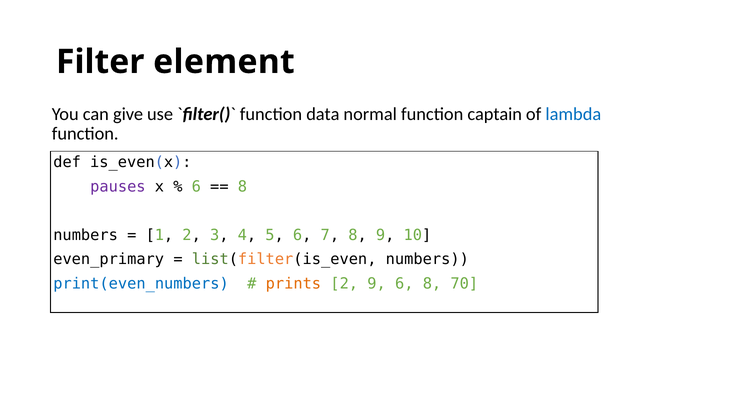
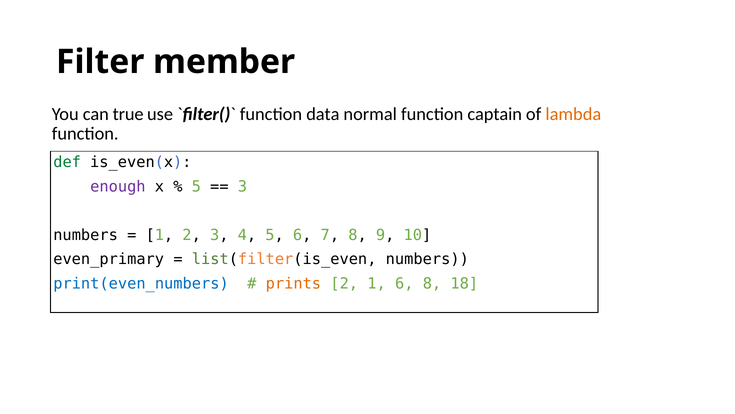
element: element -> member
give: give -> true
lambda colour: blue -> orange
def colour: black -> green
pauses: pauses -> enough
6 at (196, 186): 6 -> 5
8 at (242, 186): 8 -> 3
2 9: 9 -> 1
70: 70 -> 18
